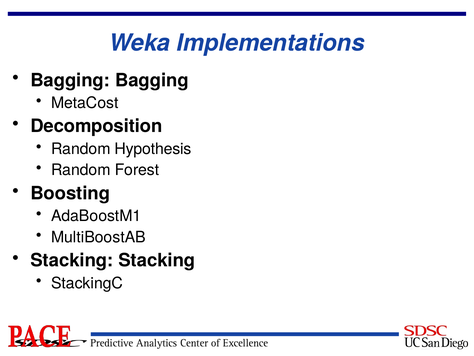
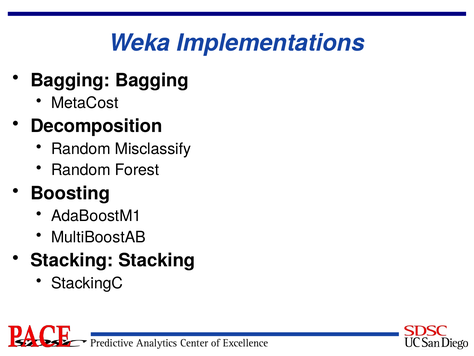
Hypothesis: Hypothesis -> Misclassify
